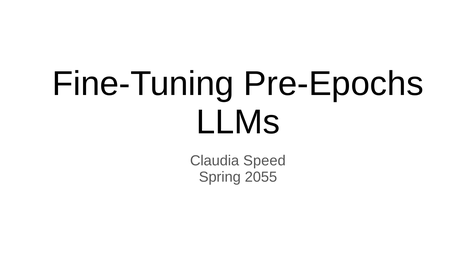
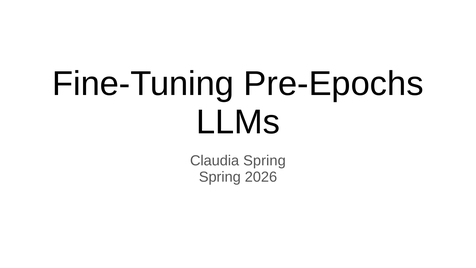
Claudia Speed: Speed -> Spring
2055: 2055 -> 2026
